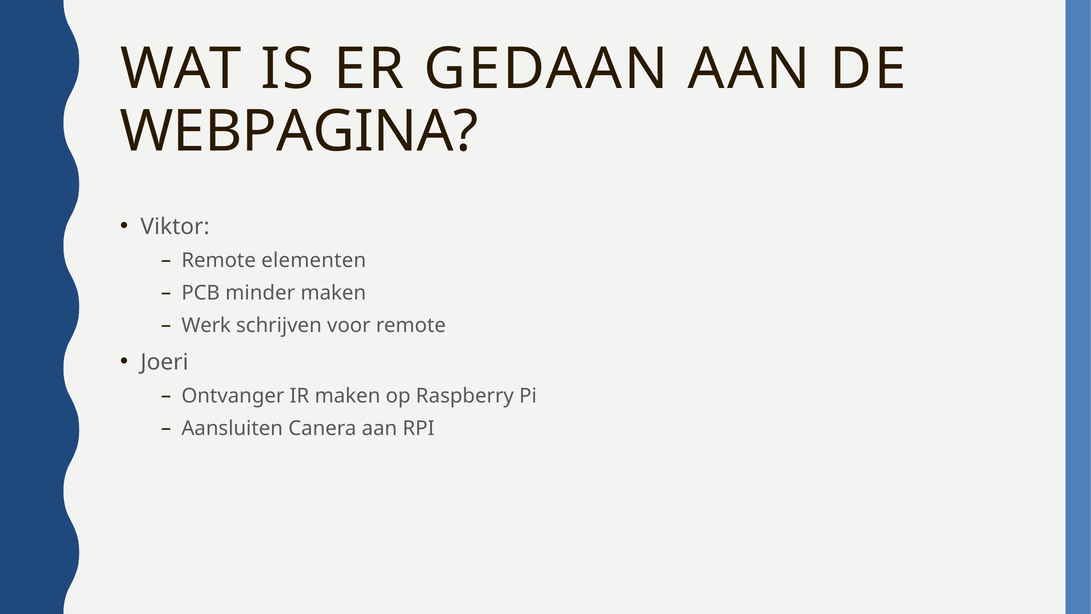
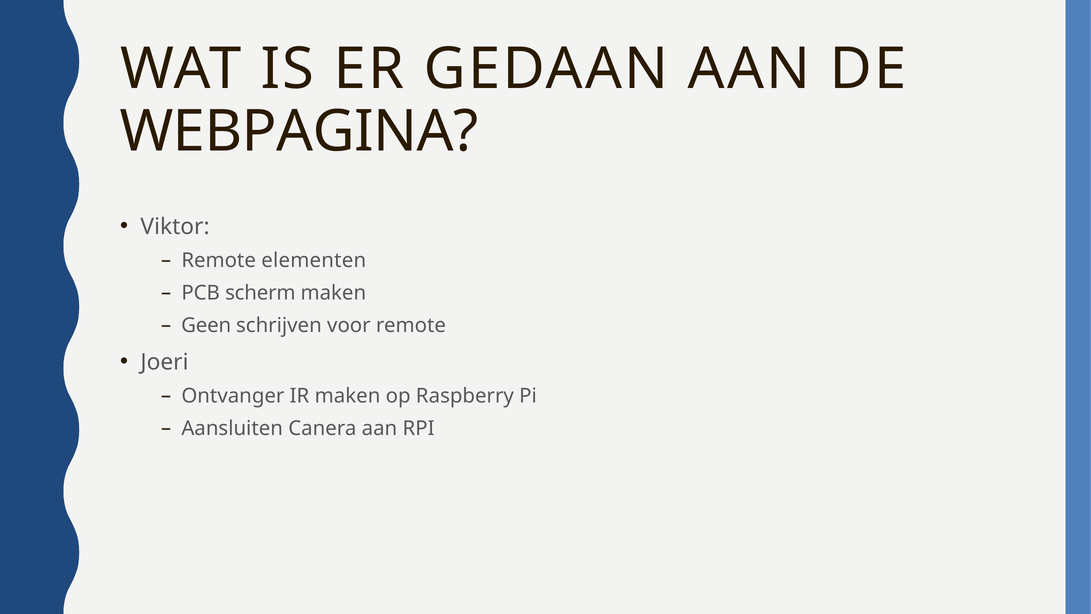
minder: minder -> scherm
Werk: Werk -> Geen
